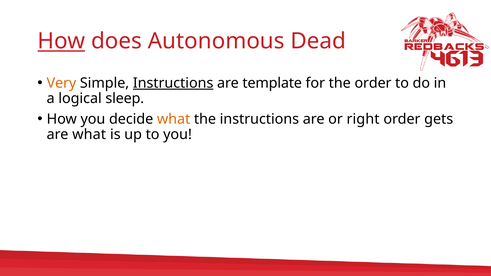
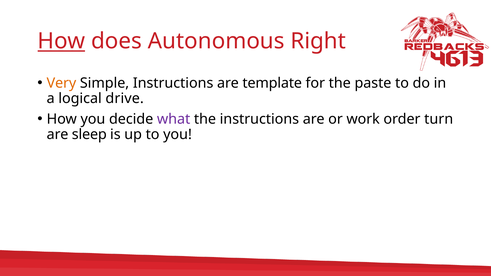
Dead: Dead -> Right
Instructions at (173, 83) underline: present -> none
the order: order -> paste
sleep: sleep -> drive
what at (174, 119) colour: orange -> purple
right: right -> work
gets: gets -> turn
are what: what -> sleep
